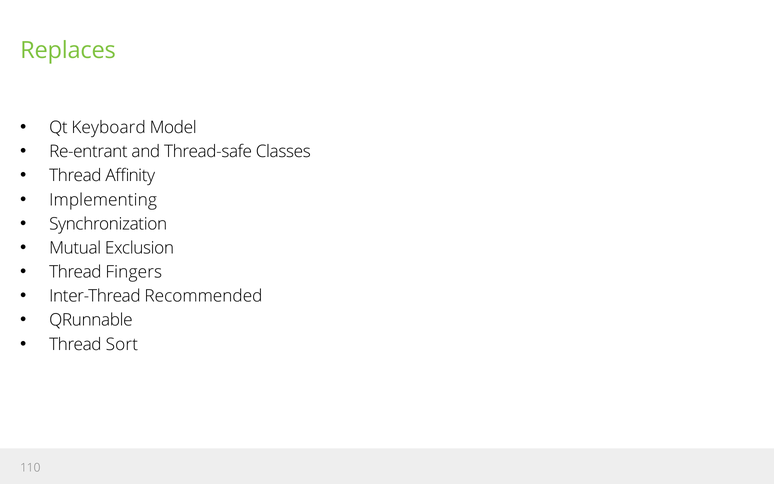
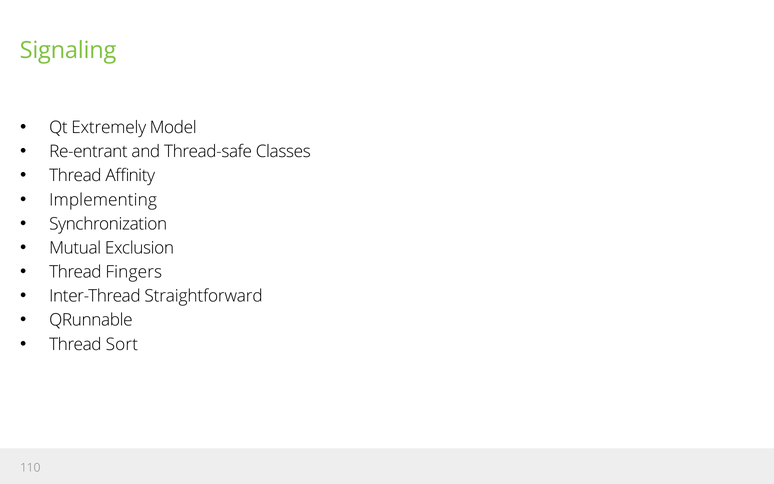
Replaces: Replaces -> Signaling
Keyboard: Keyboard -> Extremely
Recommended: Recommended -> Straightforward
